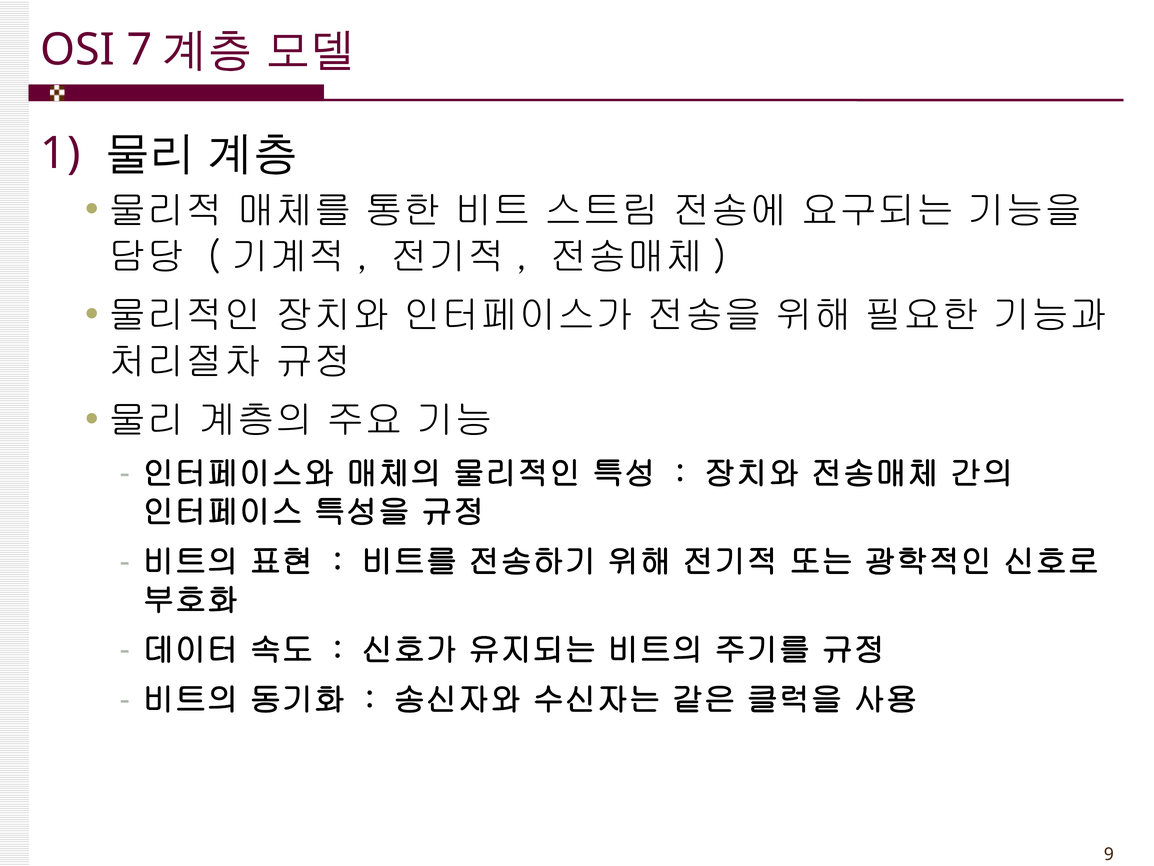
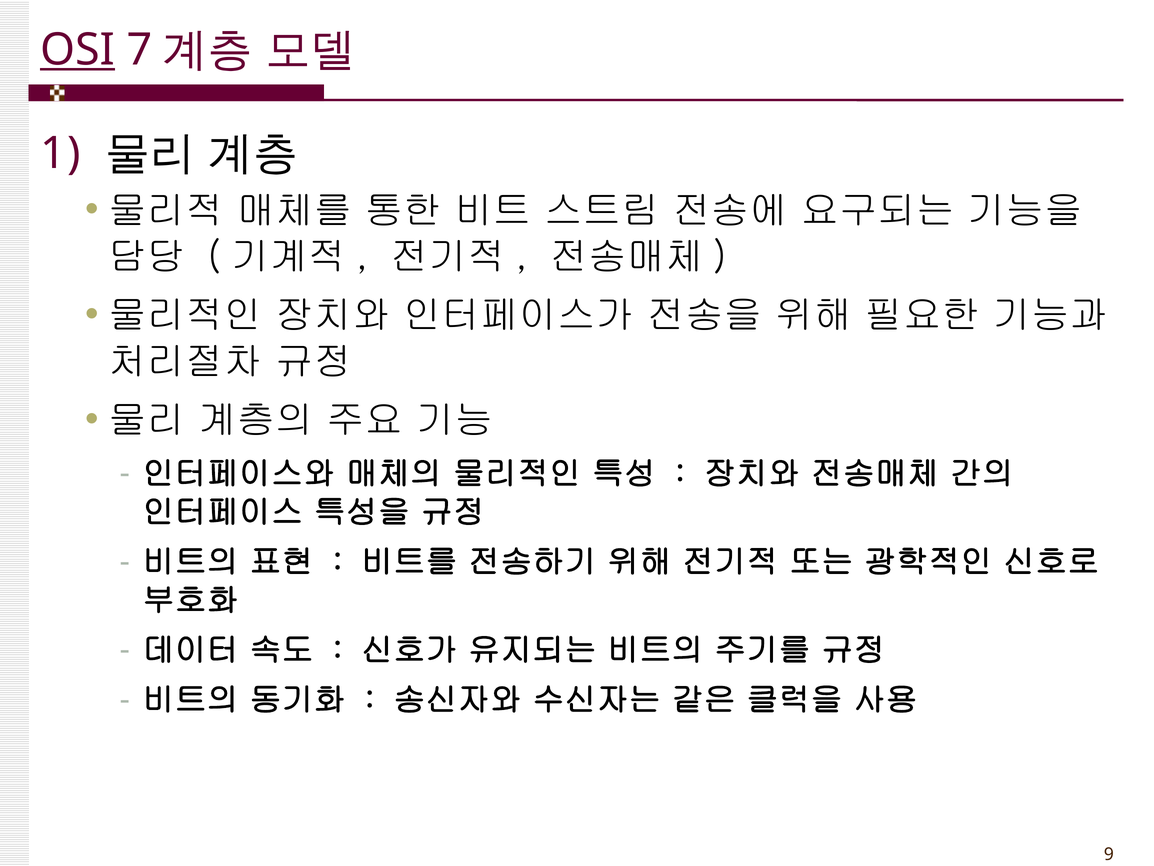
OSI underline: none -> present
